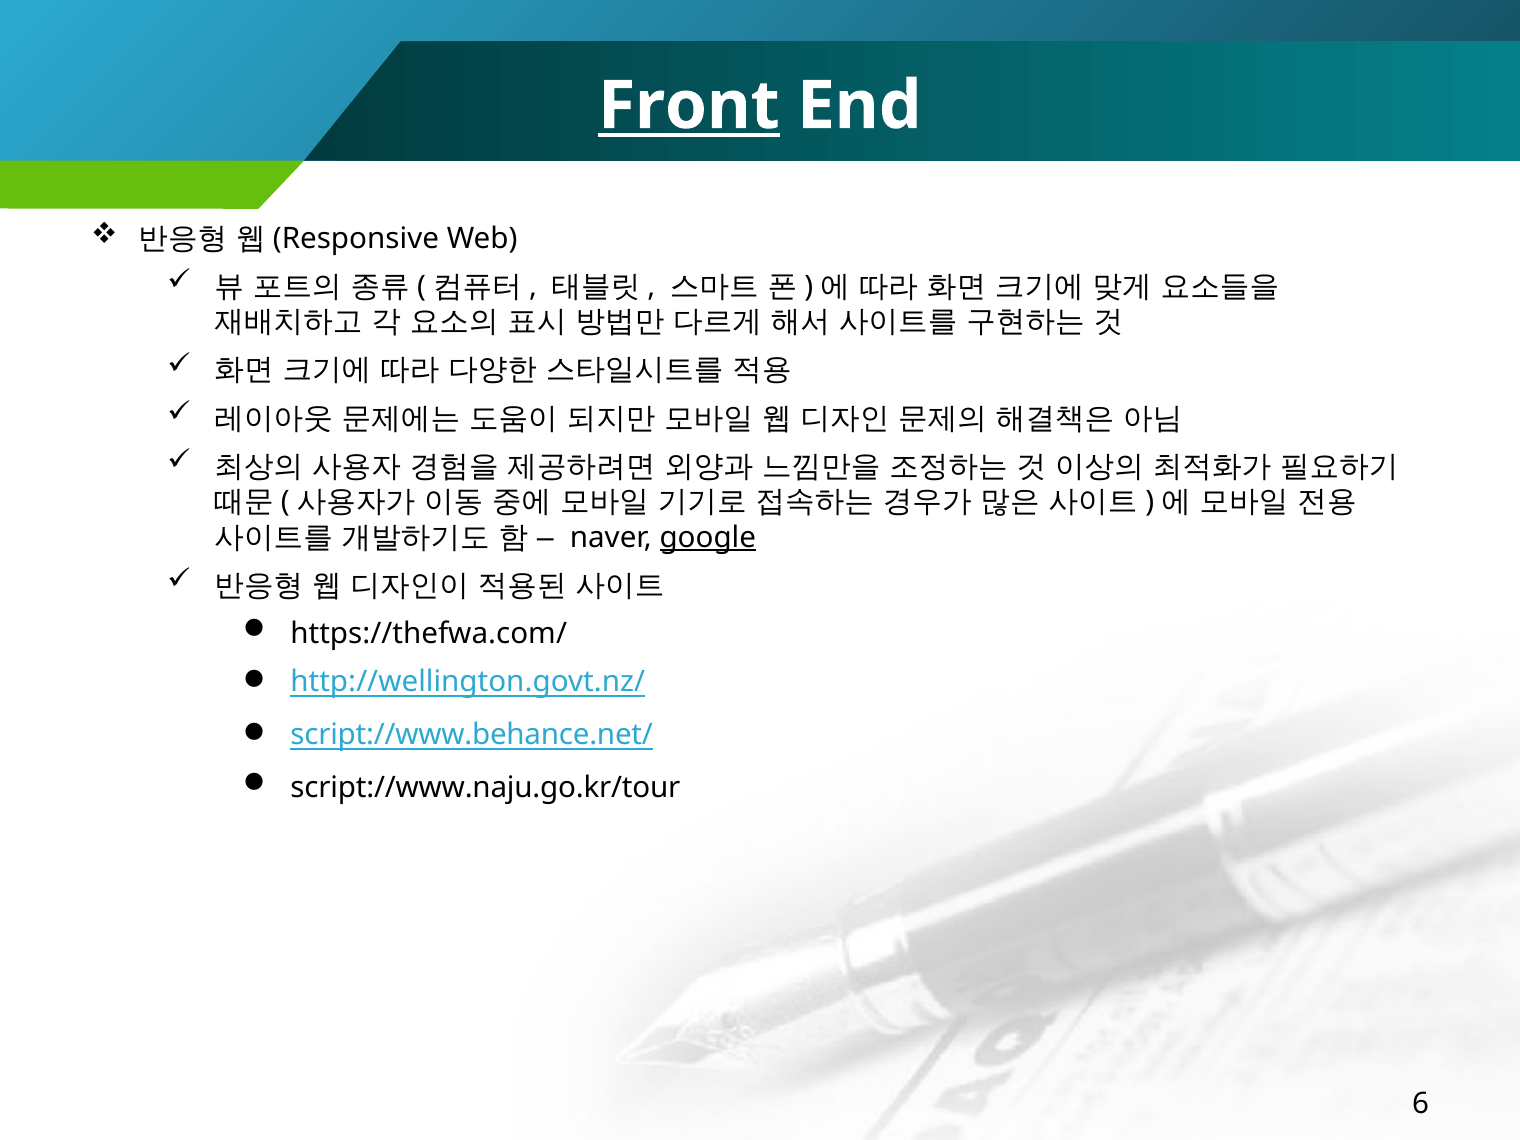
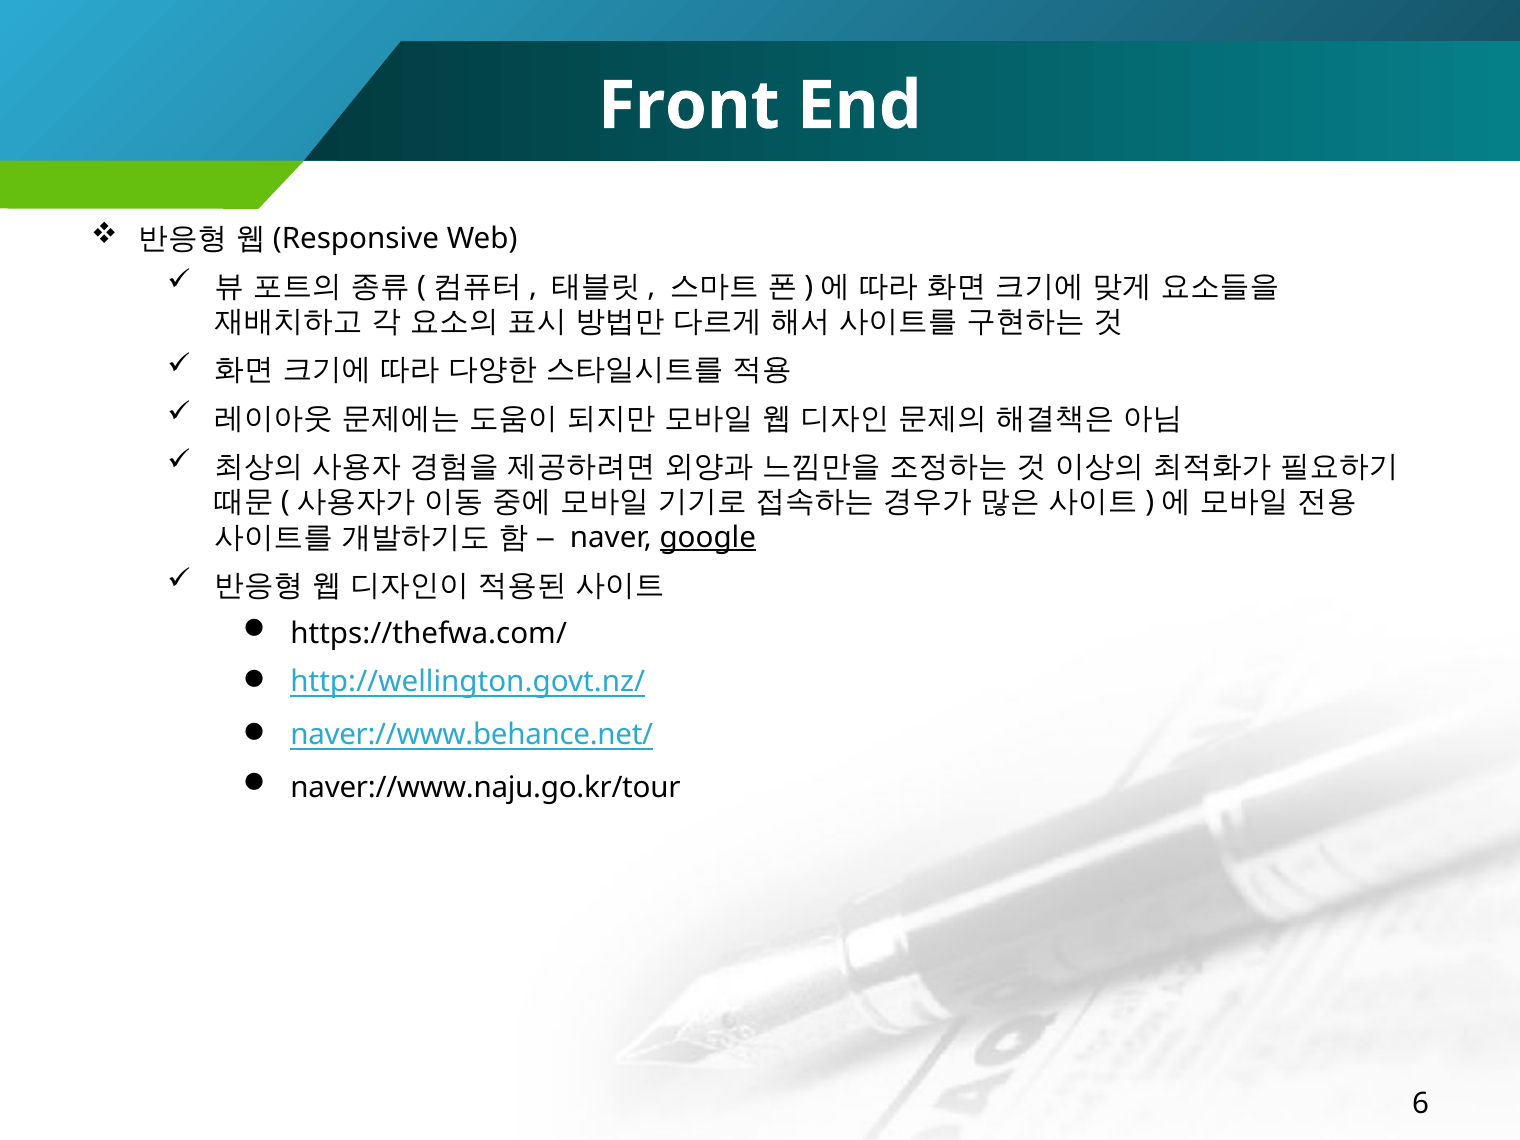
Front underline: present -> none
script://www.behance.net/: script://www.behance.net/ -> naver://www.behance.net/
script://www.naju.go.kr/tour: script://www.naju.go.kr/tour -> naver://www.naju.go.kr/tour
